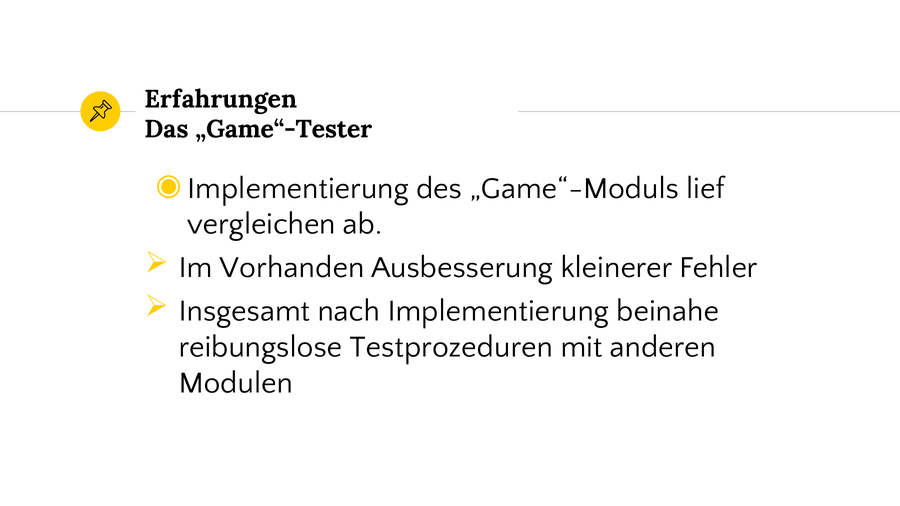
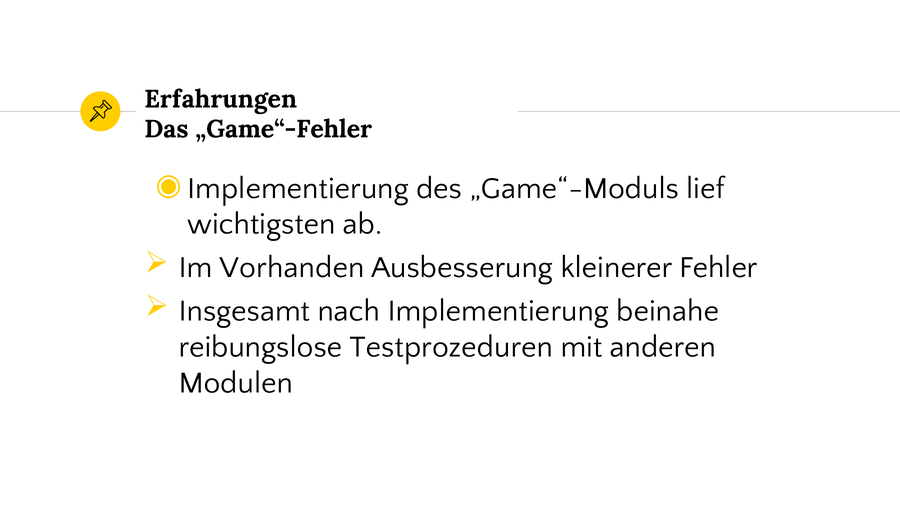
„Game“-Tester: „Game“-Tester -> „Game“-Fehler
vergleichen: vergleichen -> wichtigsten
